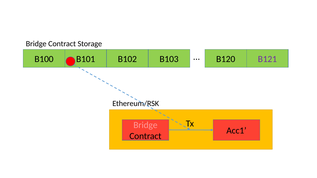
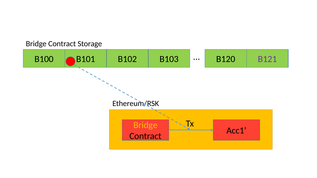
Bridge at (145, 125) colour: pink -> yellow
